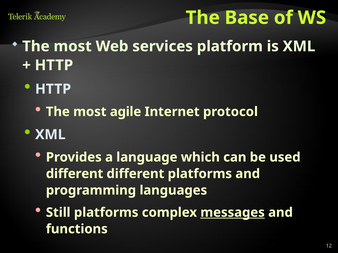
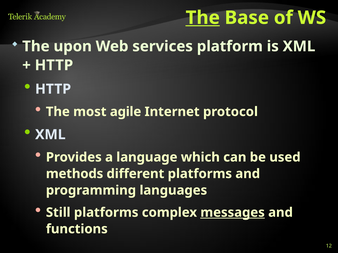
The at (203, 18) underline: none -> present
most at (73, 46): most -> upon
different at (75, 174): different -> methods
